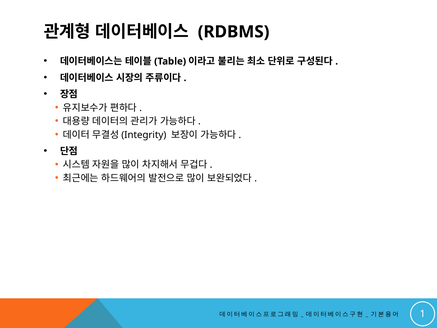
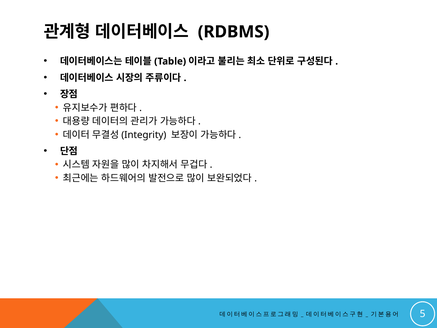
1: 1 -> 5
